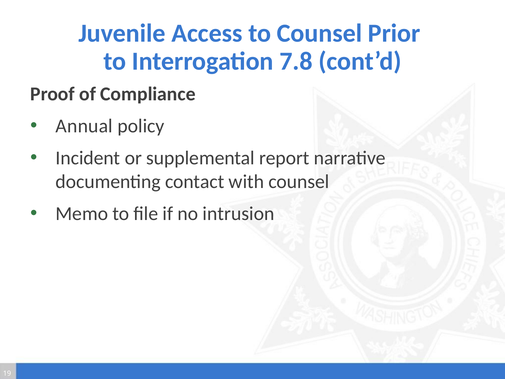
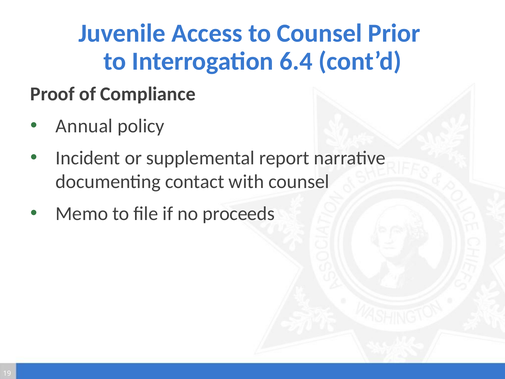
7.8: 7.8 -> 6.4
intrusion: intrusion -> proceeds
